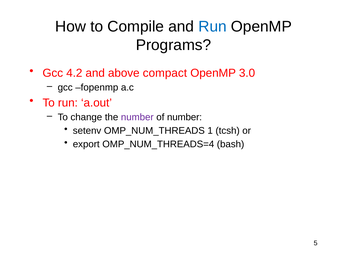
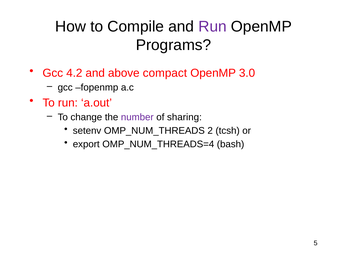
Run at (213, 27) colour: blue -> purple
of number: number -> sharing
1: 1 -> 2
